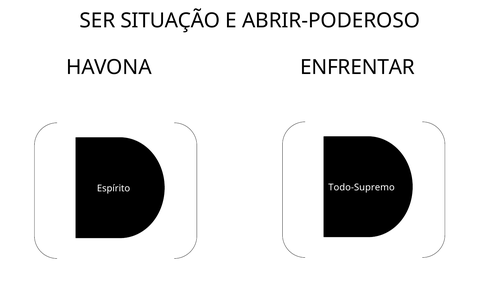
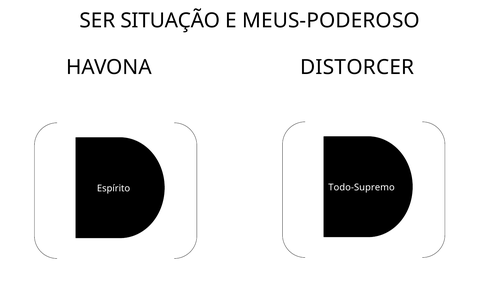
ABRIR-PODEROSO: ABRIR-PODEROSO -> MEUS-PODEROSO
ENFRENTAR: ENFRENTAR -> DISTORCER
